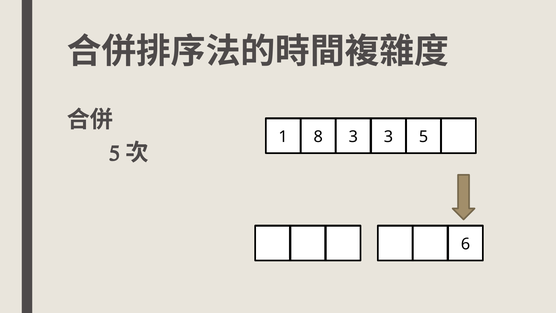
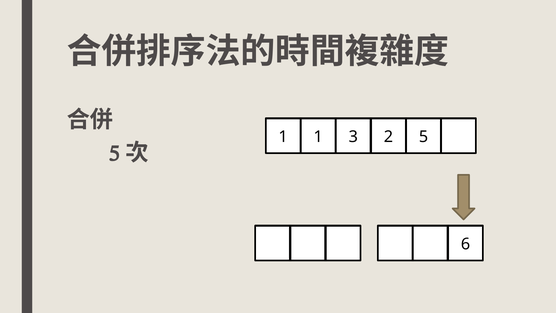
1 8: 8 -> 1
3 3: 3 -> 2
